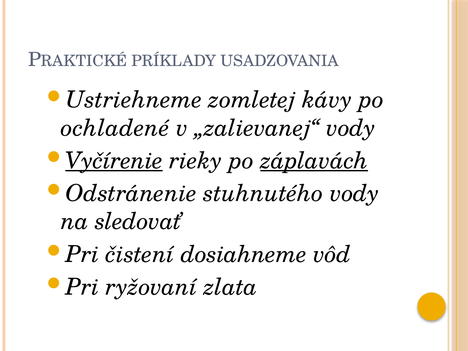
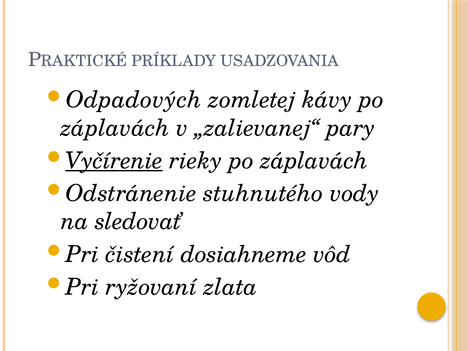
Ustriehneme: Ustriehneme -> Odpadových
ochladené at (115, 128): ochladené -> záplavách
„zalievanej“ vody: vody -> pary
záplavách at (314, 161) underline: present -> none
